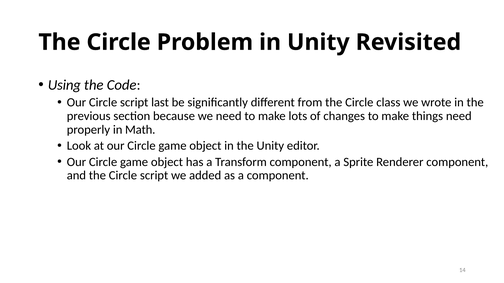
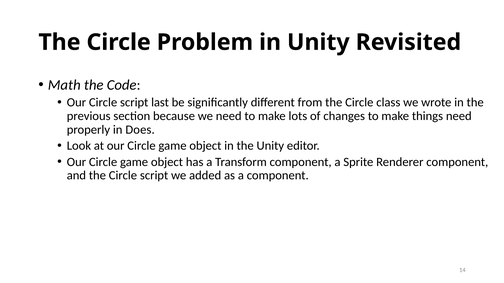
Using: Using -> Math
Math: Math -> Does
